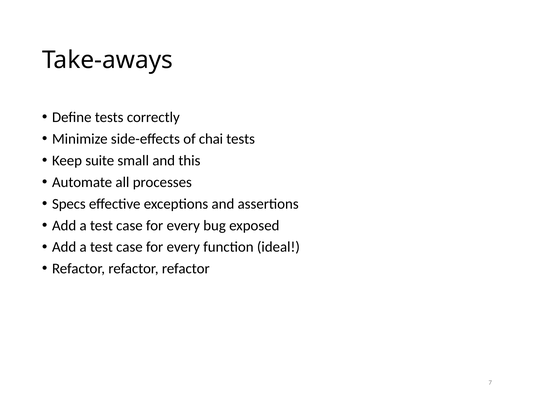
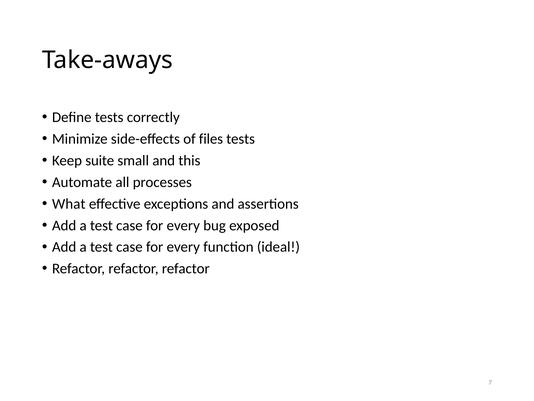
chai: chai -> files
Specs: Specs -> What
